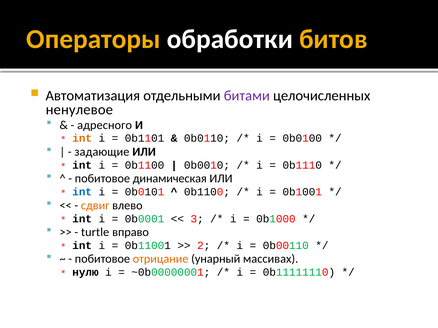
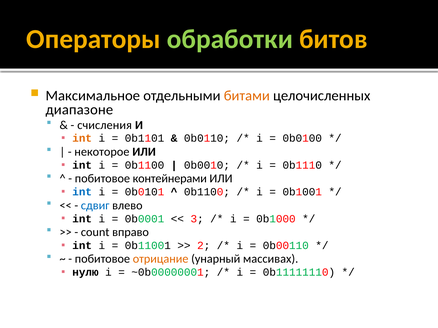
обработки colour: white -> light green
Автоматизация: Автоматизация -> Максимальное
битами colour: purple -> orange
ненулевое: ненулевое -> диапазоне
адресного: адресного -> счисления
задающие: задающие -> некоторое
динамическая: динамическая -> контейнерами
сдвиг colour: orange -> blue
turtle: turtle -> count
